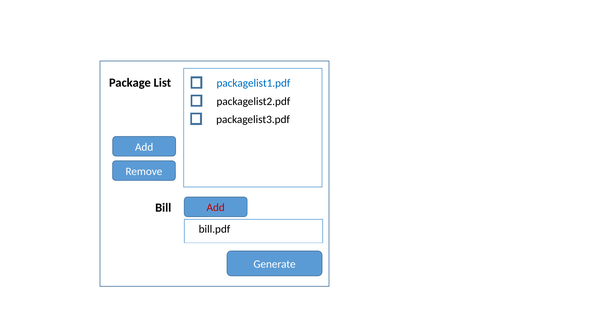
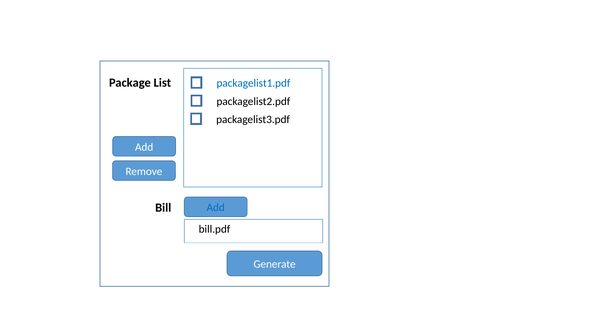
Add at (216, 208) colour: red -> blue
